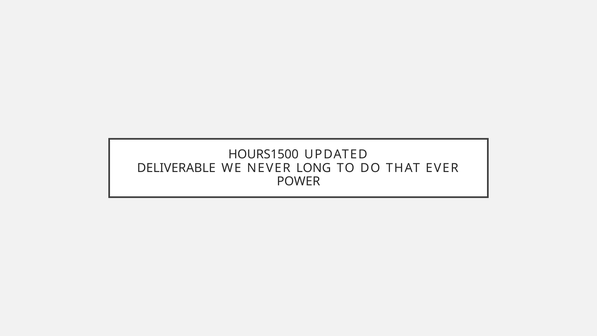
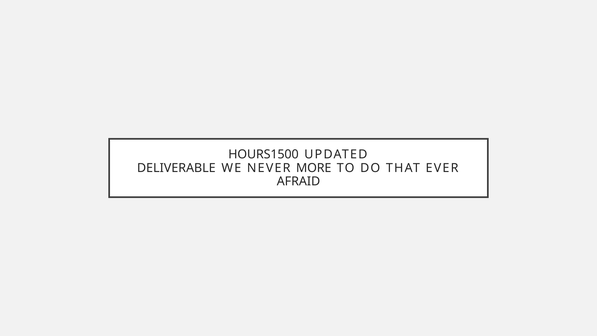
LONG: LONG -> MORE
POWER: POWER -> AFRAID
